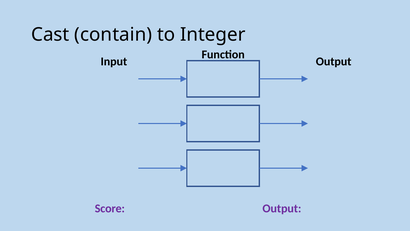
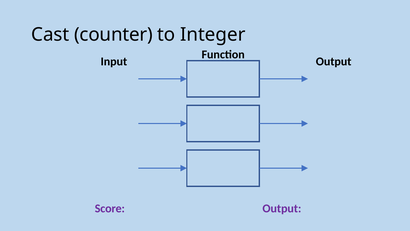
contain: contain -> counter
